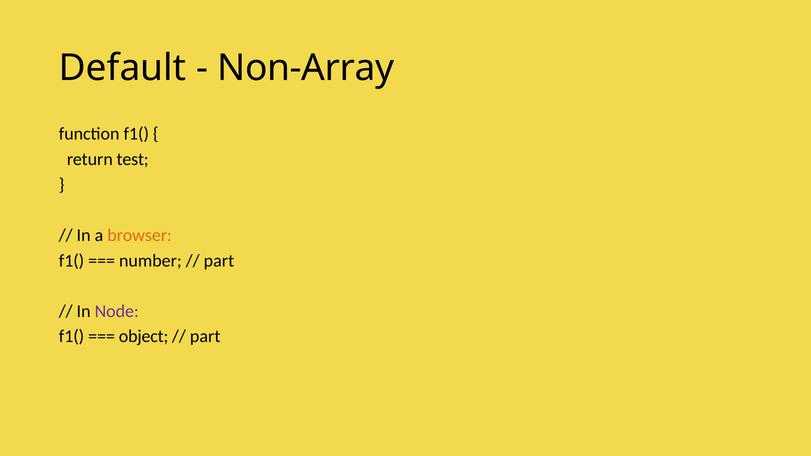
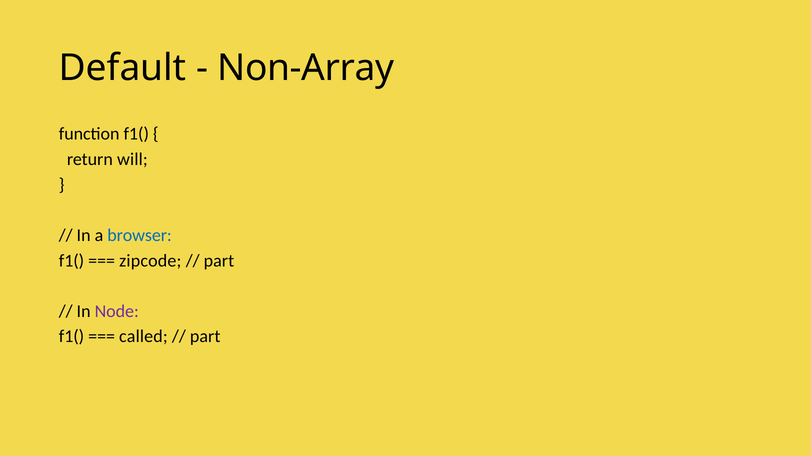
test: test -> will
browser colour: orange -> blue
number: number -> zipcode
object: object -> called
